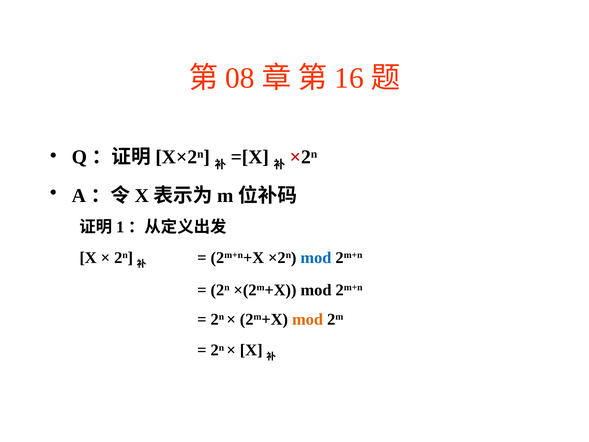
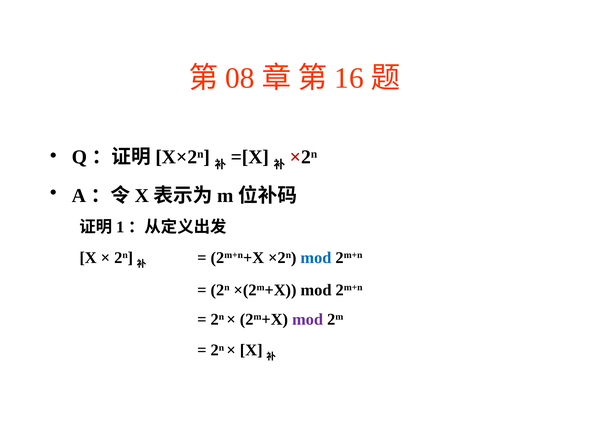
mod at (308, 319) colour: orange -> purple
